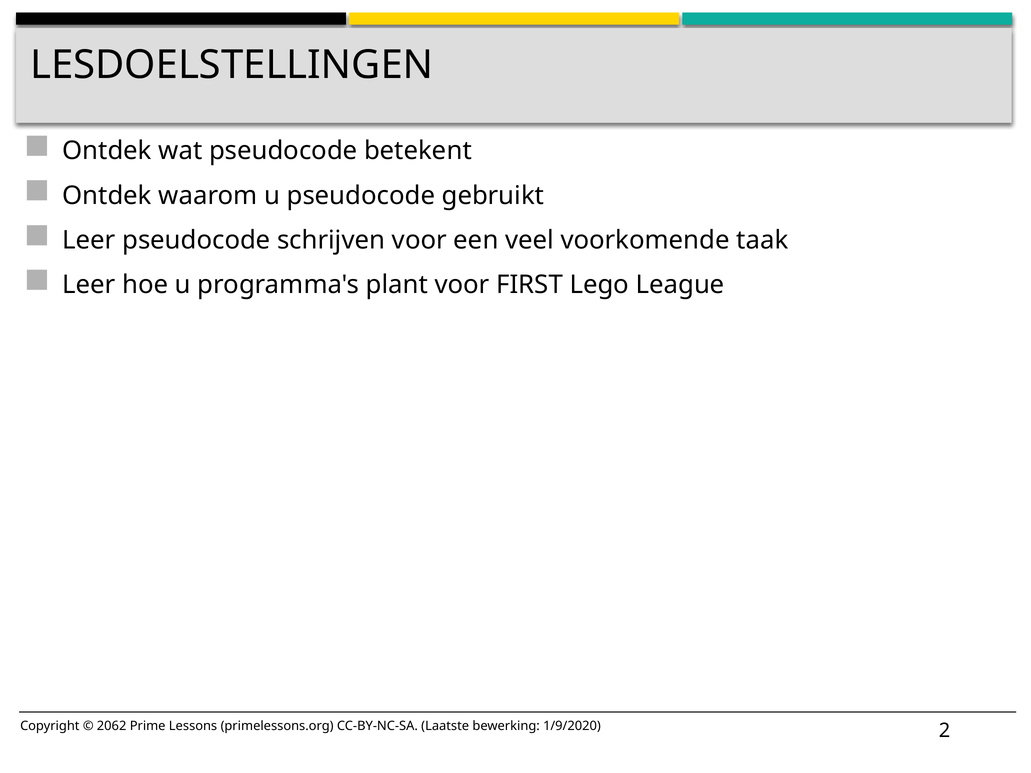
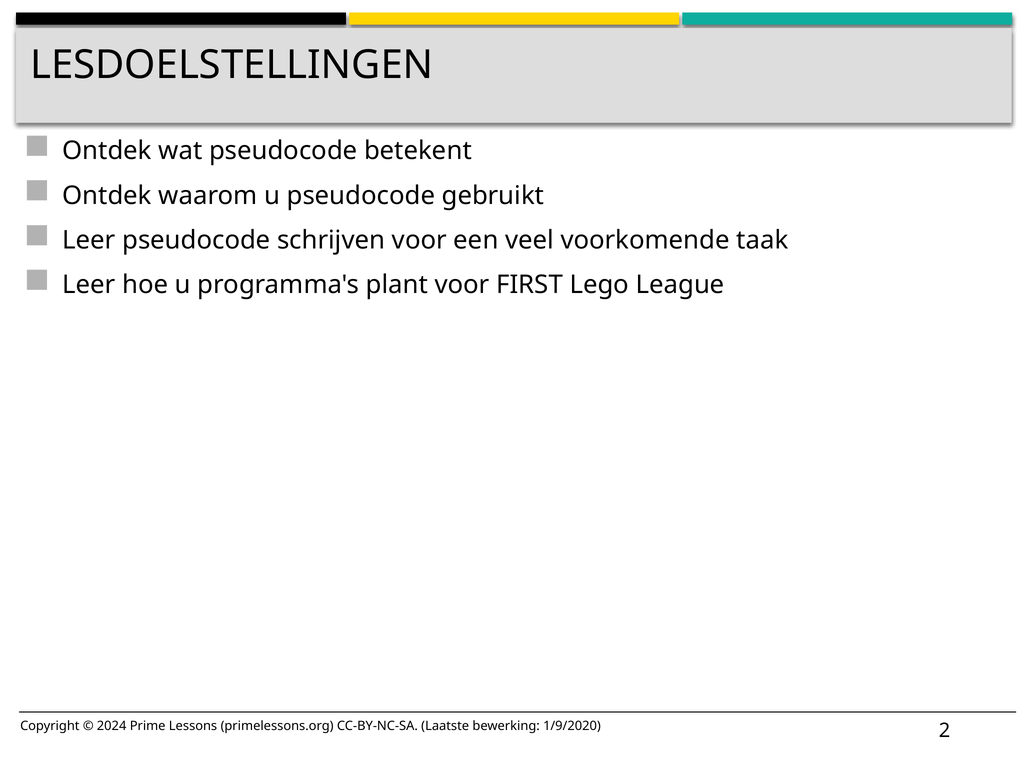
2062: 2062 -> 2024
